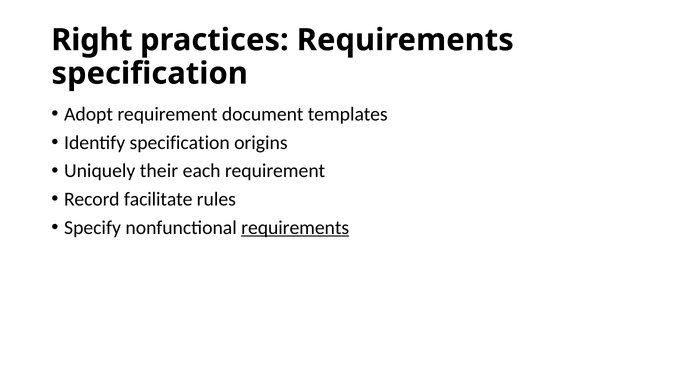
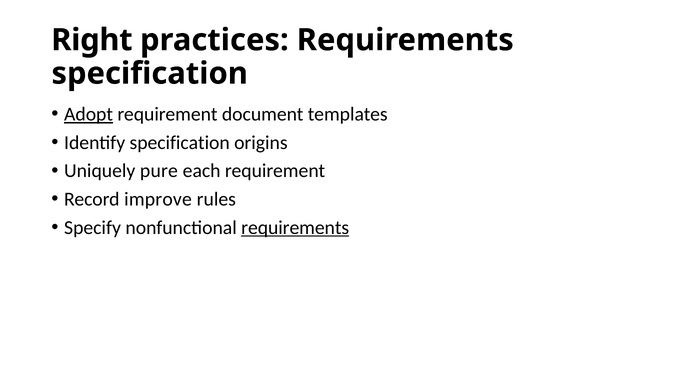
Adopt underline: none -> present
their: their -> pure
facilitate: facilitate -> improve
